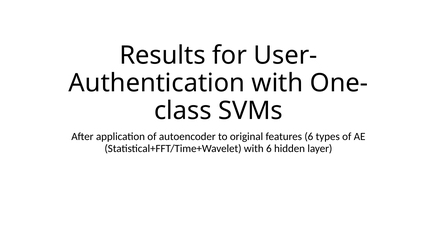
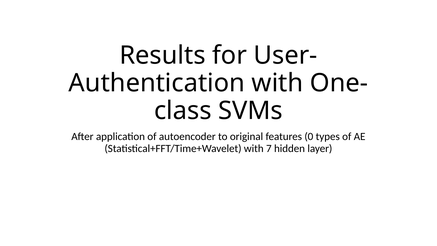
features 6: 6 -> 0
with 6: 6 -> 7
